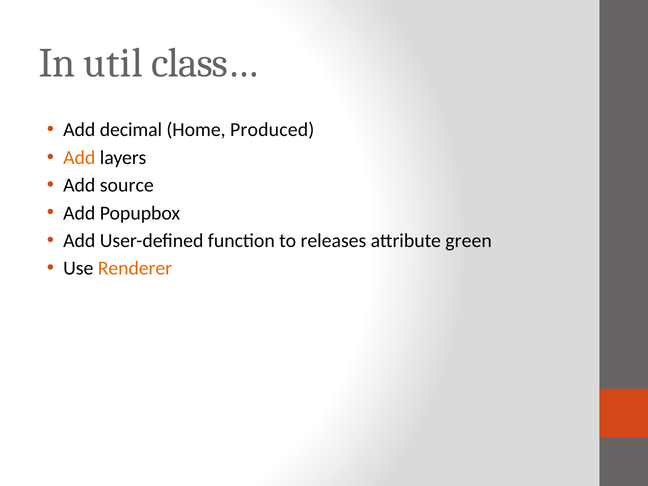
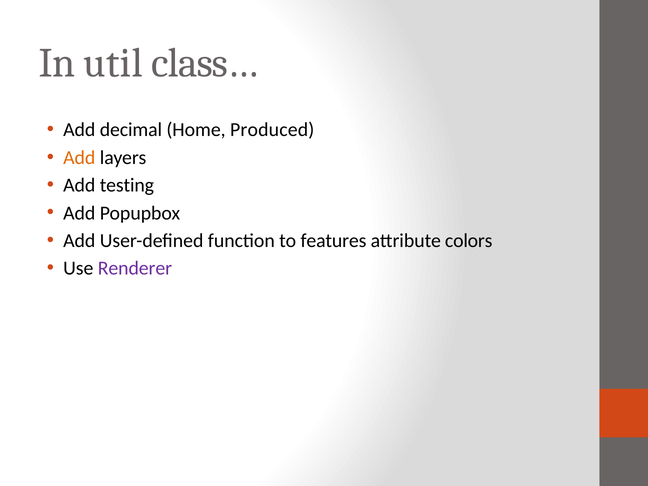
source: source -> testing
releases: releases -> features
green: green -> colors
Renderer colour: orange -> purple
